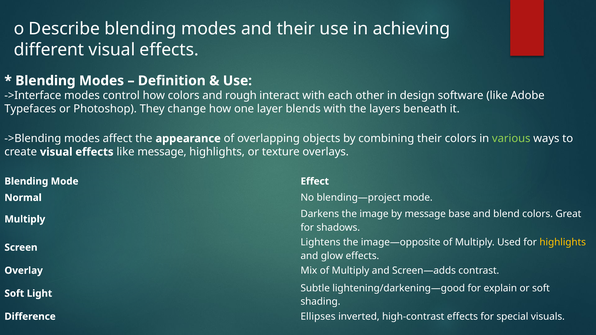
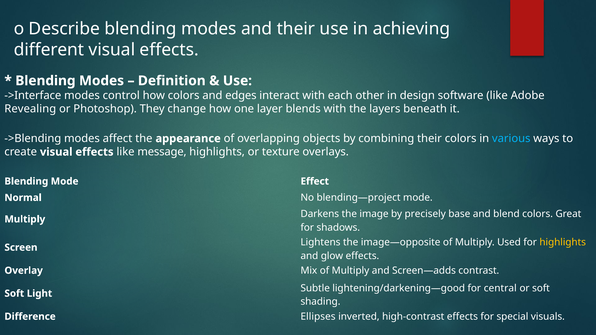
rough: rough -> edges
Typefaces: Typefaces -> Revealing
various colour: light green -> light blue
by message: message -> precisely
explain: explain -> central
